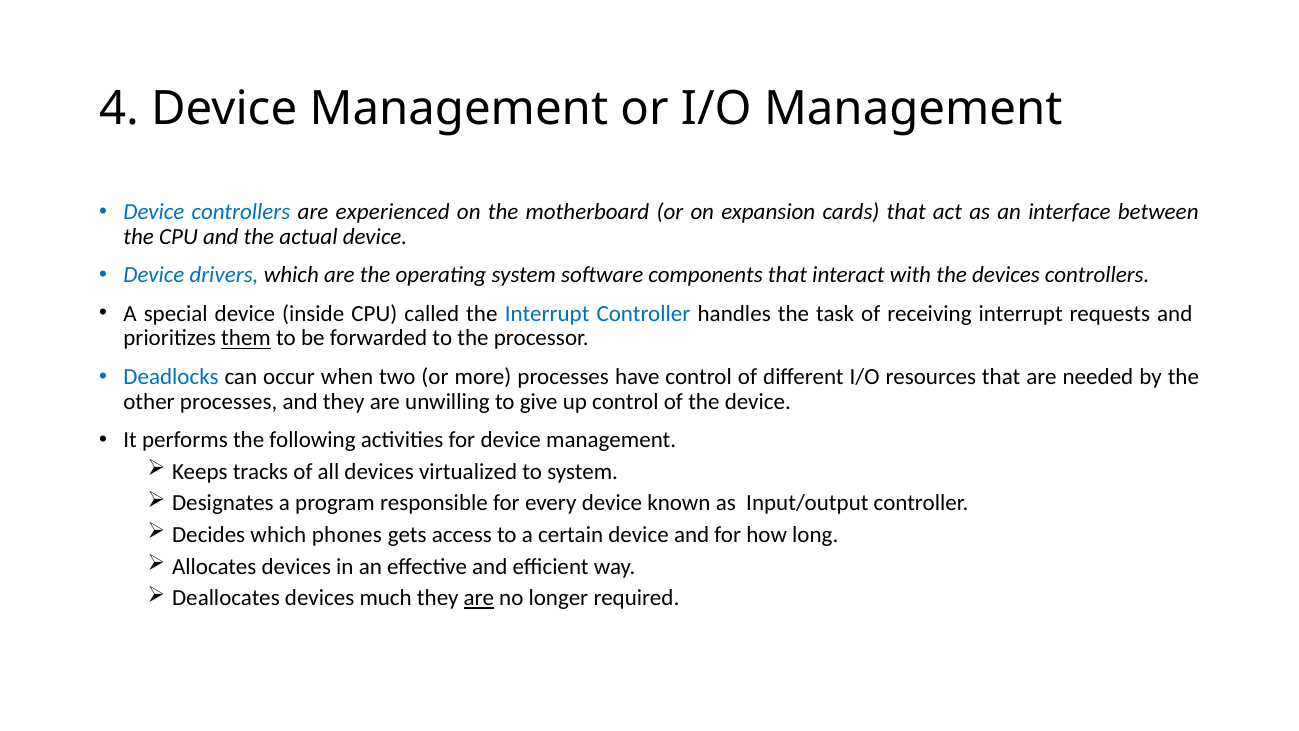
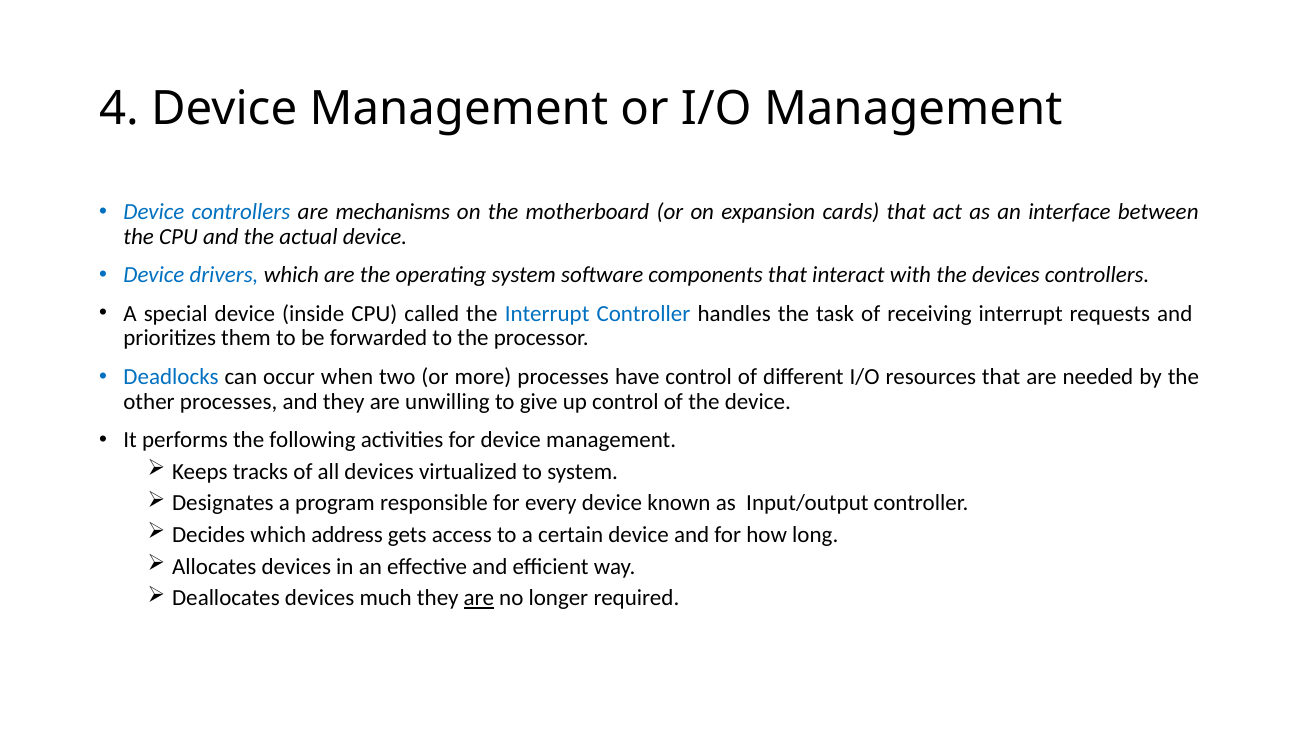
experienced: experienced -> mechanisms
them underline: present -> none
phones: phones -> address
